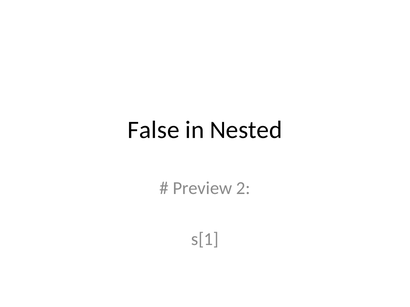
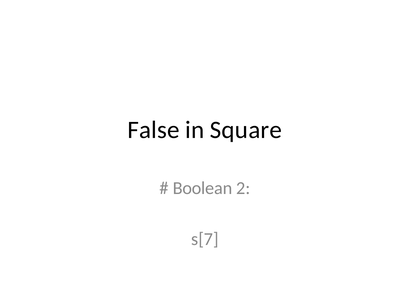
Nested: Nested -> Square
Preview: Preview -> Boolean
s[1: s[1 -> s[7
